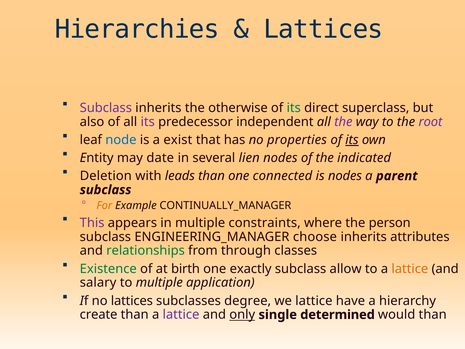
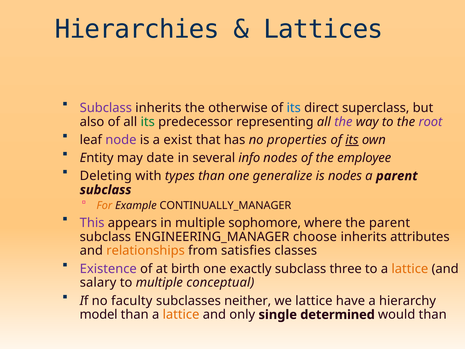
its at (294, 108) colour: green -> blue
its at (148, 122) colour: purple -> green
independent: independent -> representing
node colour: blue -> purple
lien: lien -> info
indicated: indicated -> employee
Deletion: Deletion -> Deleting
leads: leads -> types
connected: connected -> generalize
constraints: constraints -> sophomore
the person: person -> parent
relationships colour: green -> orange
through: through -> satisfies
Existence colour: green -> purple
allow: allow -> three
application: application -> conceptual
no lattices: lattices -> faculty
degree: degree -> neither
create: create -> model
lattice at (181, 314) colour: purple -> orange
only underline: present -> none
